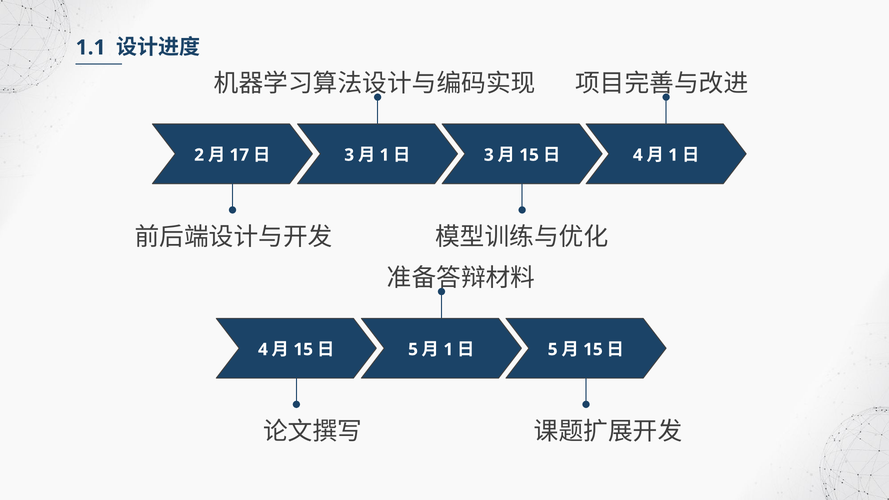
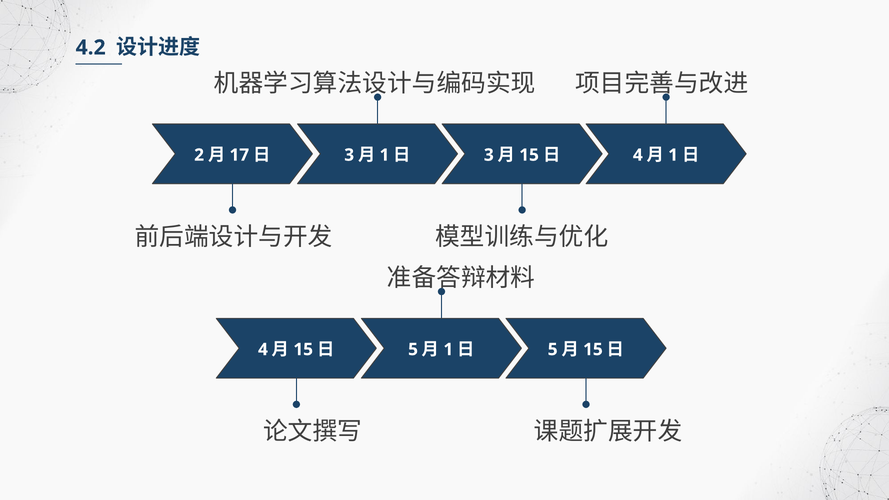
1.1: 1.1 -> 4.2
